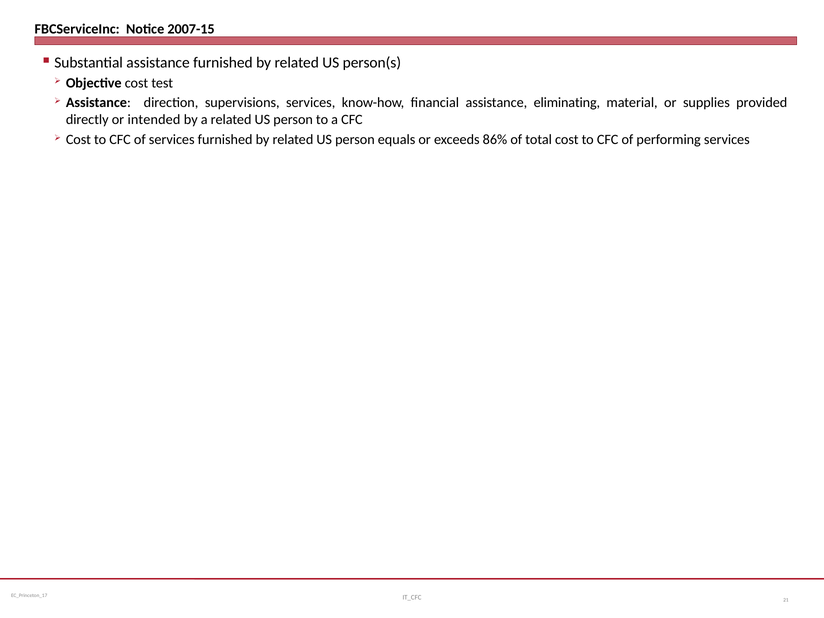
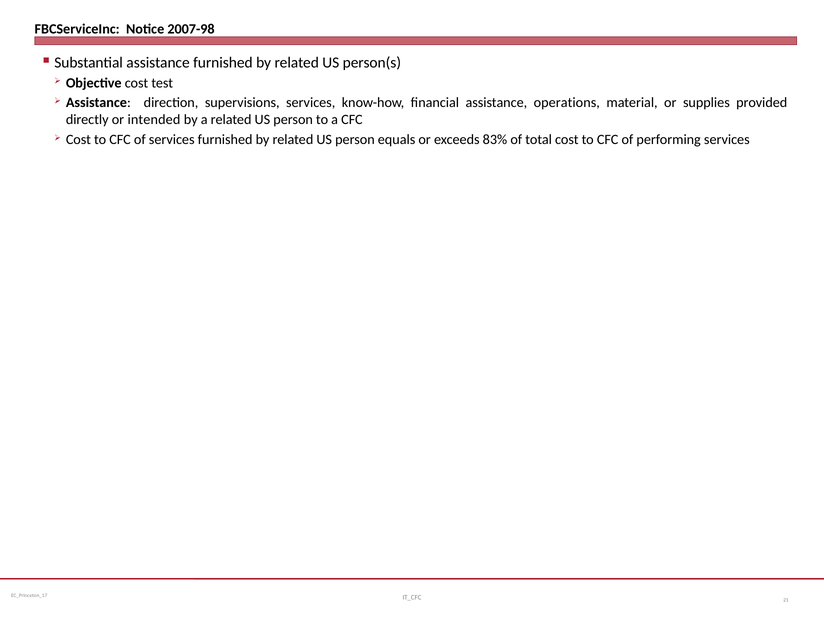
2007-15: 2007-15 -> 2007-98
eliminating: eliminating -> operations
86%: 86% -> 83%
